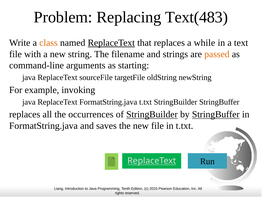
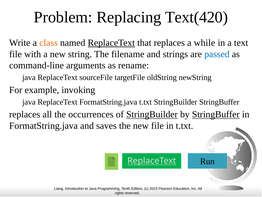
Text(483: Text(483 -> Text(420
passed colour: orange -> blue
starting: starting -> rename
